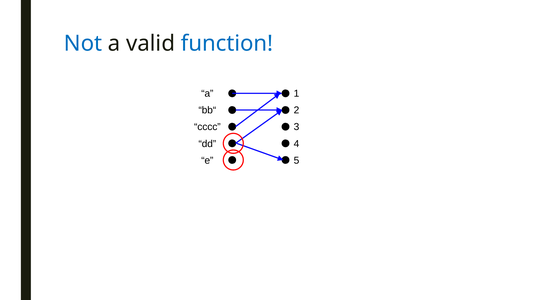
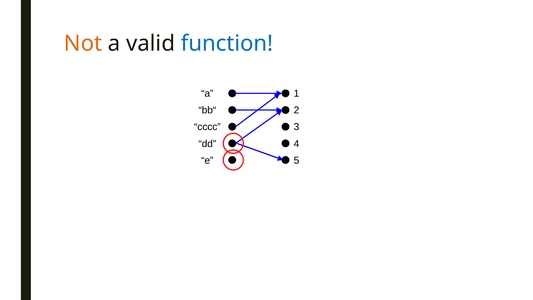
Not colour: blue -> orange
